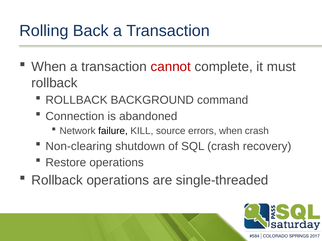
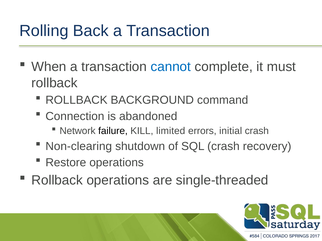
cannot colour: red -> blue
source: source -> limited
errors when: when -> initial
